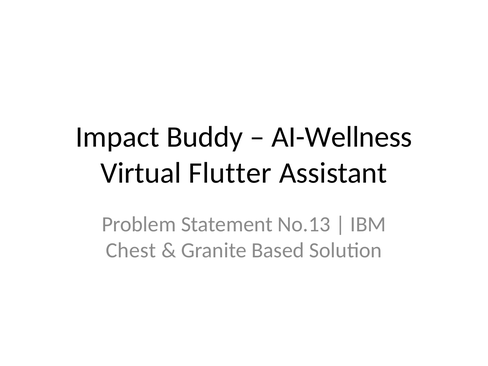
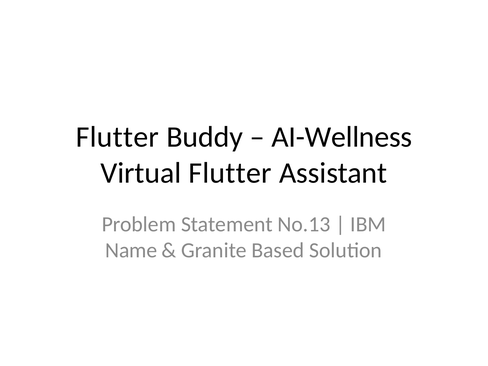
Impact at (118, 137): Impact -> Flutter
Chest: Chest -> Name
